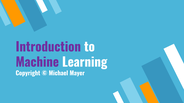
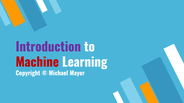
Machine colour: purple -> red
